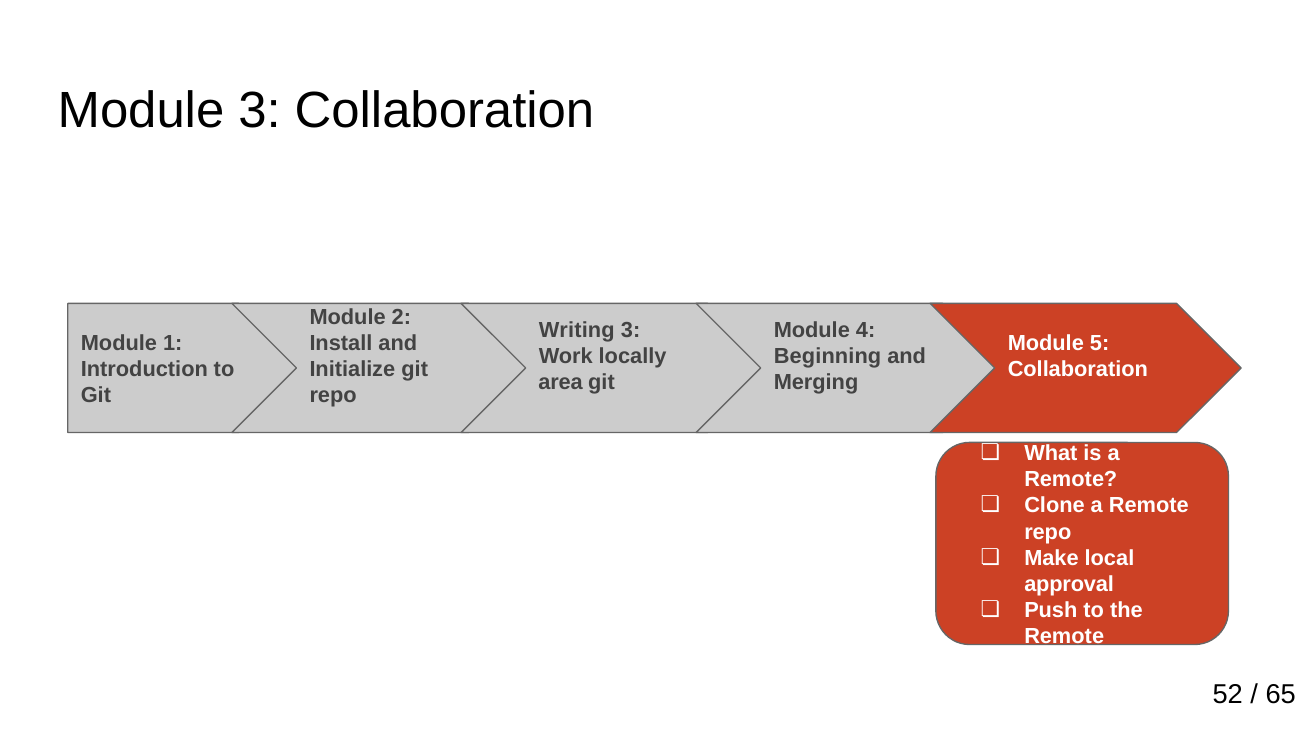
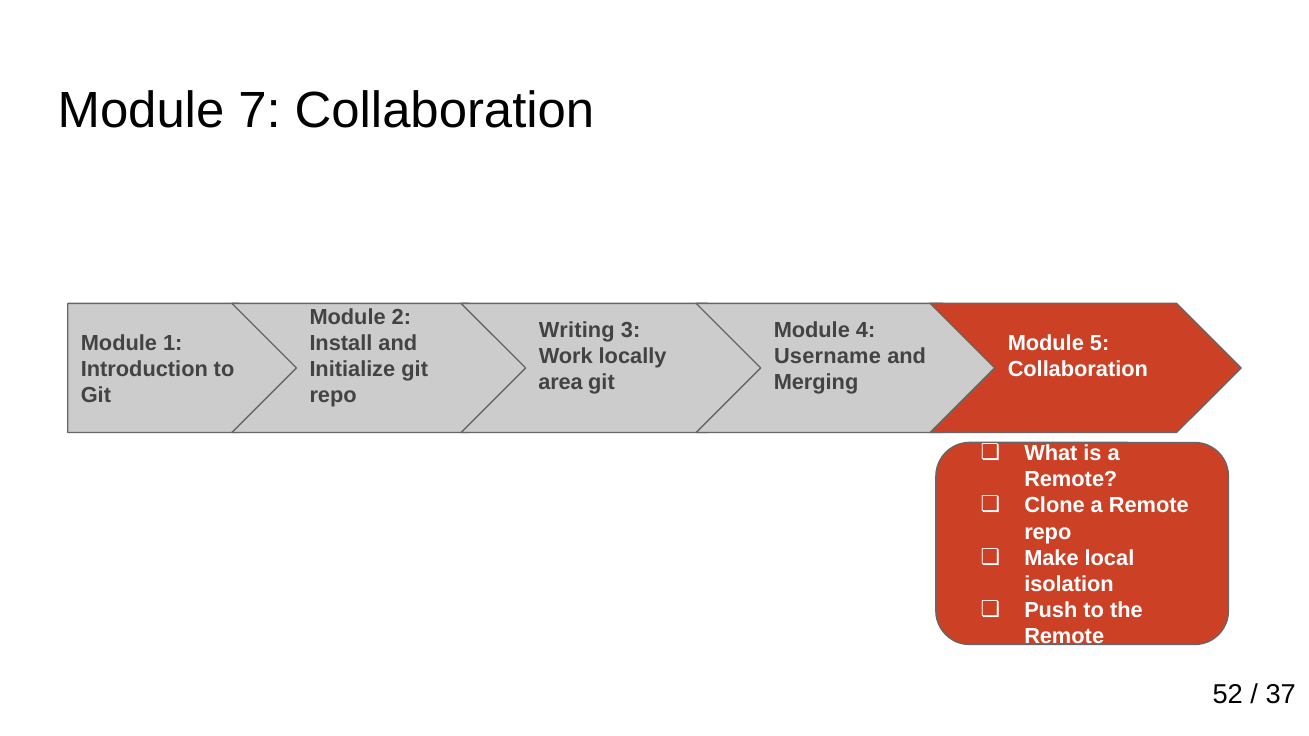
Module 3: 3 -> 7
Beginning: Beginning -> Username
approval: approval -> isolation
65: 65 -> 37
